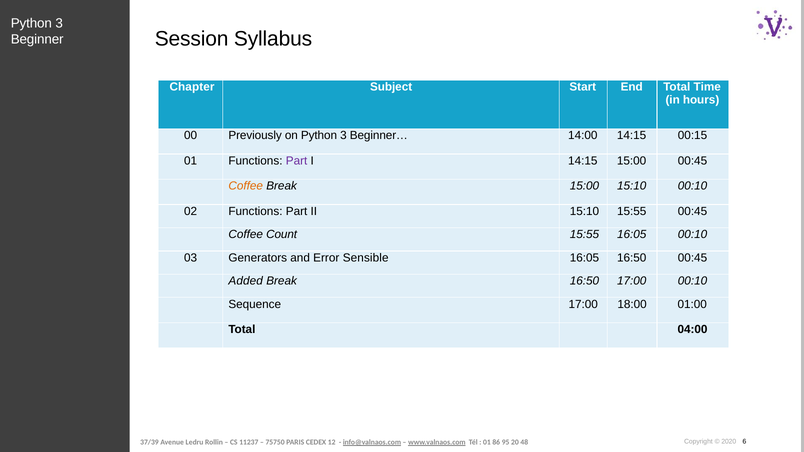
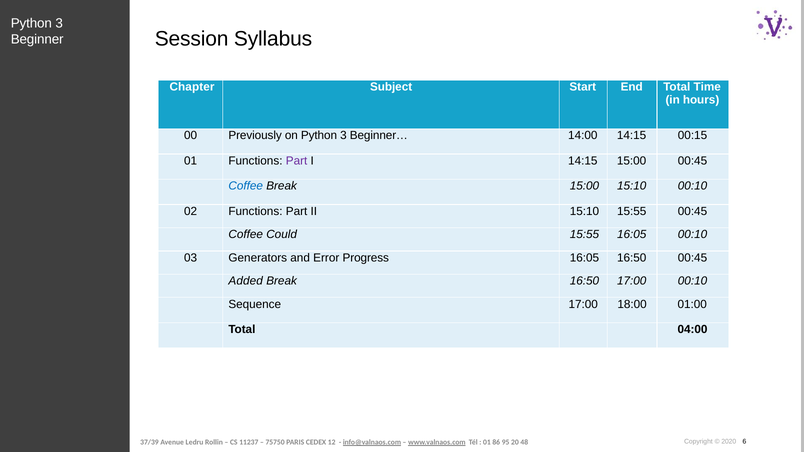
Coffee at (246, 186) colour: orange -> blue
Count: Count -> Could
Sensible: Sensible -> Progress
